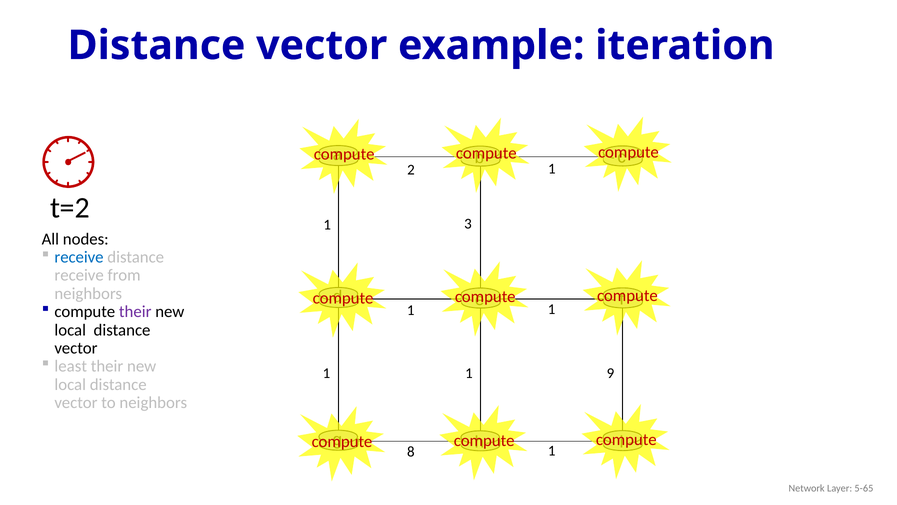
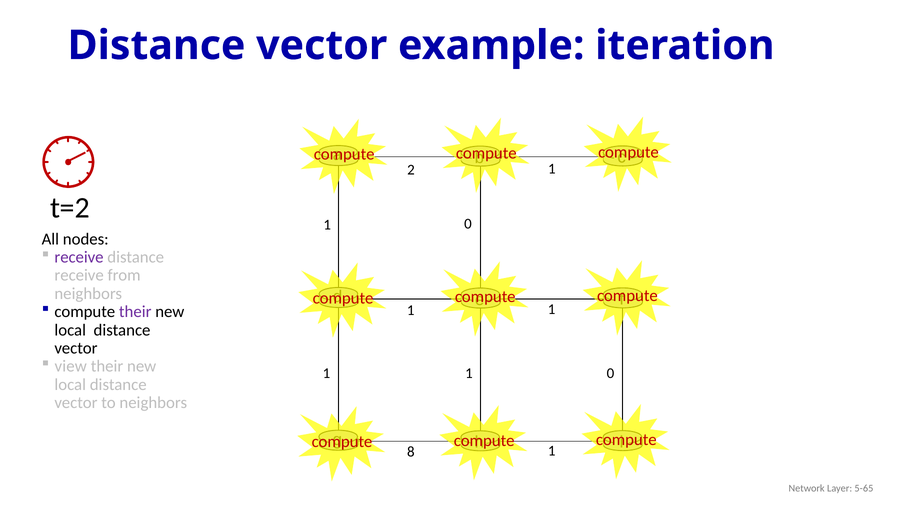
3 at (468, 224): 3 -> 0
receive at (79, 257) colour: blue -> purple
least: least -> view
1 1 9: 9 -> 0
